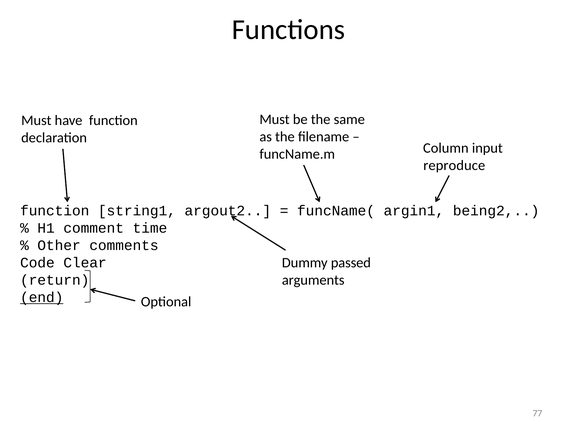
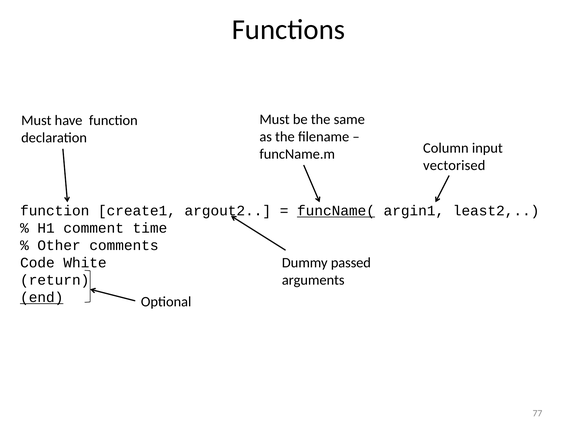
reproduce: reproduce -> vectorised
string1: string1 -> create1
funcName( underline: none -> present
being2: being2 -> least2
Clear: Clear -> White
